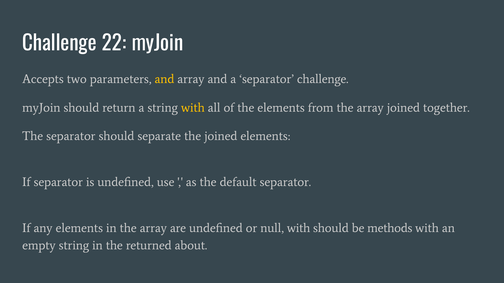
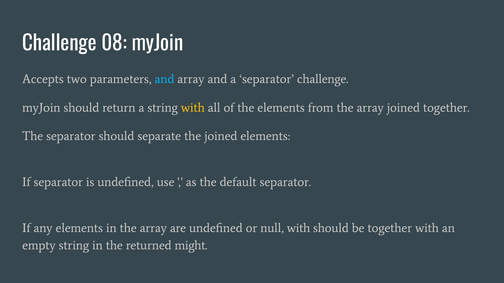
22: 22 -> 08
and at (164, 79) colour: yellow -> light blue
be methods: methods -> together
about: about -> might
